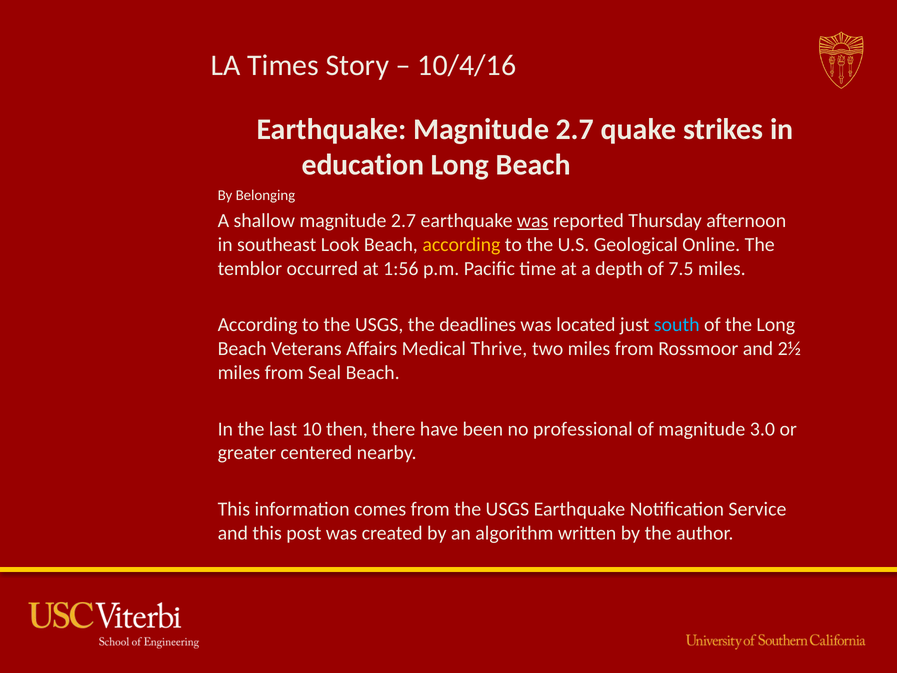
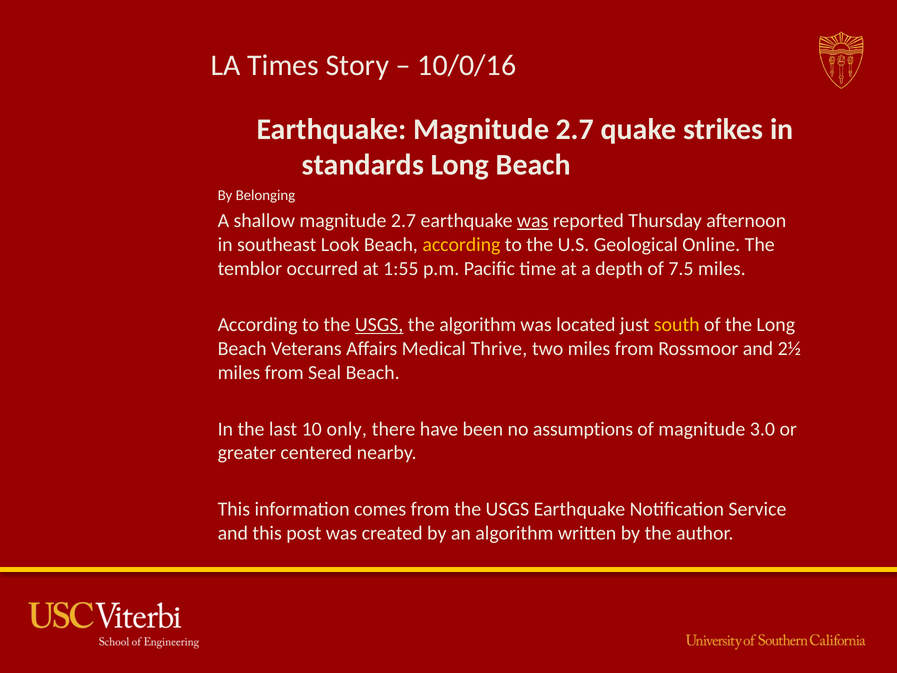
10/4/16: 10/4/16 -> 10/0/16
education: education -> standards
1:56: 1:56 -> 1:55
USGS at (379, 325) underline: none -> present
the deadlines: deadlines -> algorithm
south colour: light blue -> yellow
then: then -> only
professional: professional -> assumptions
